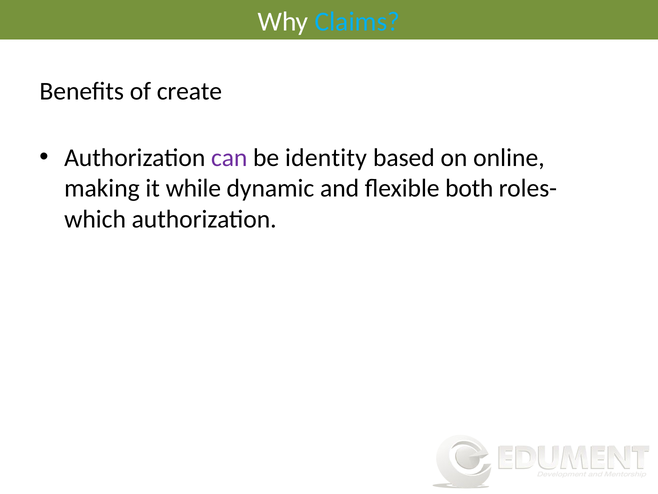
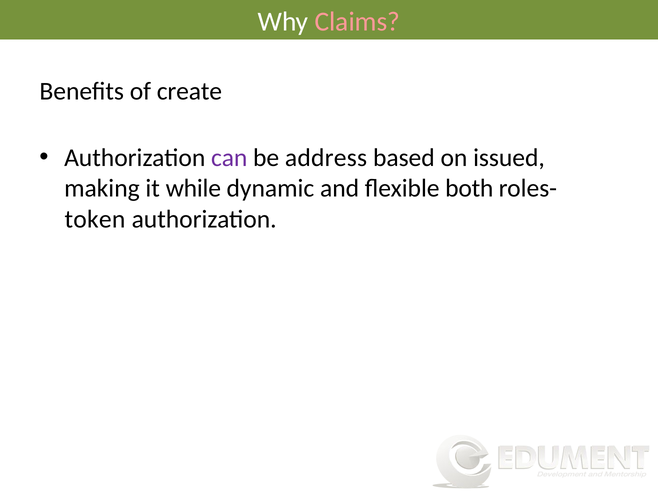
Claims colour: light blue -> pink
identity: identity -> address
online: online -> issued
which: which -> token
